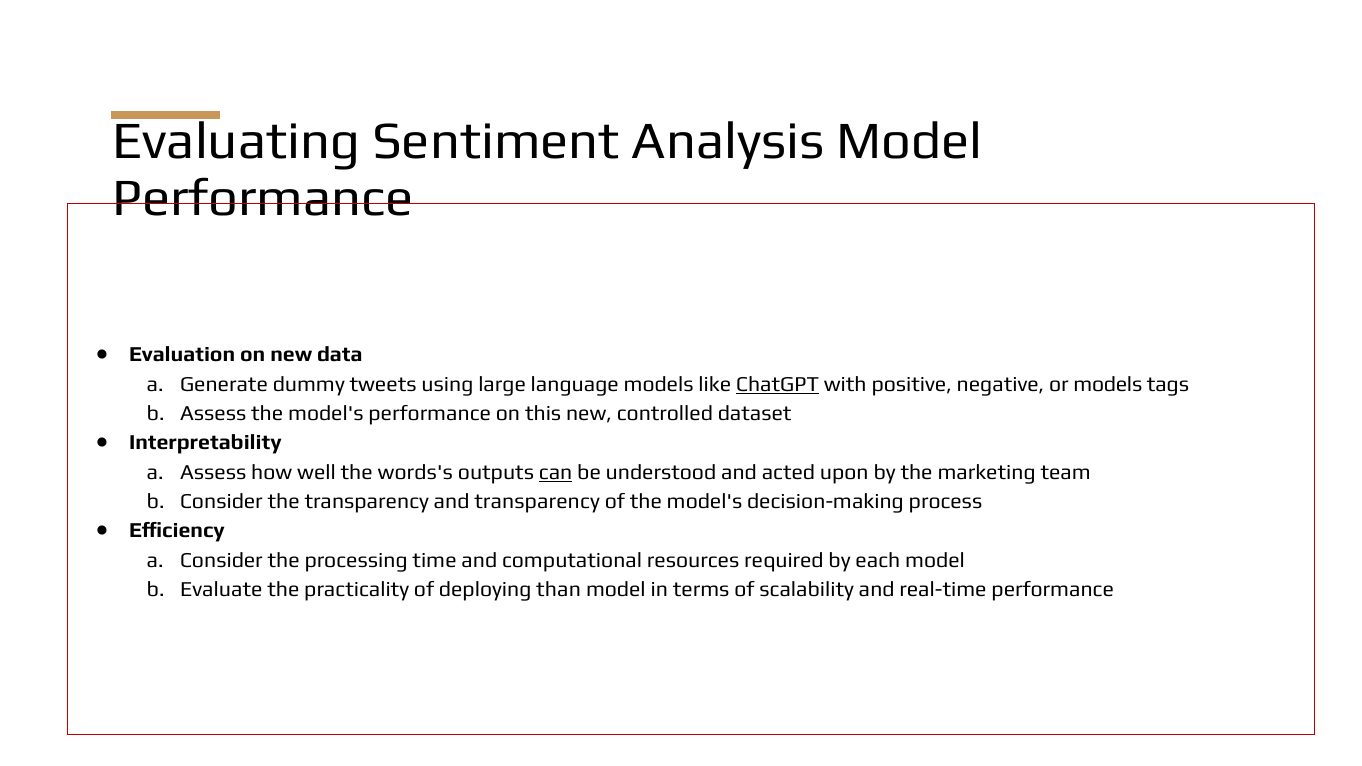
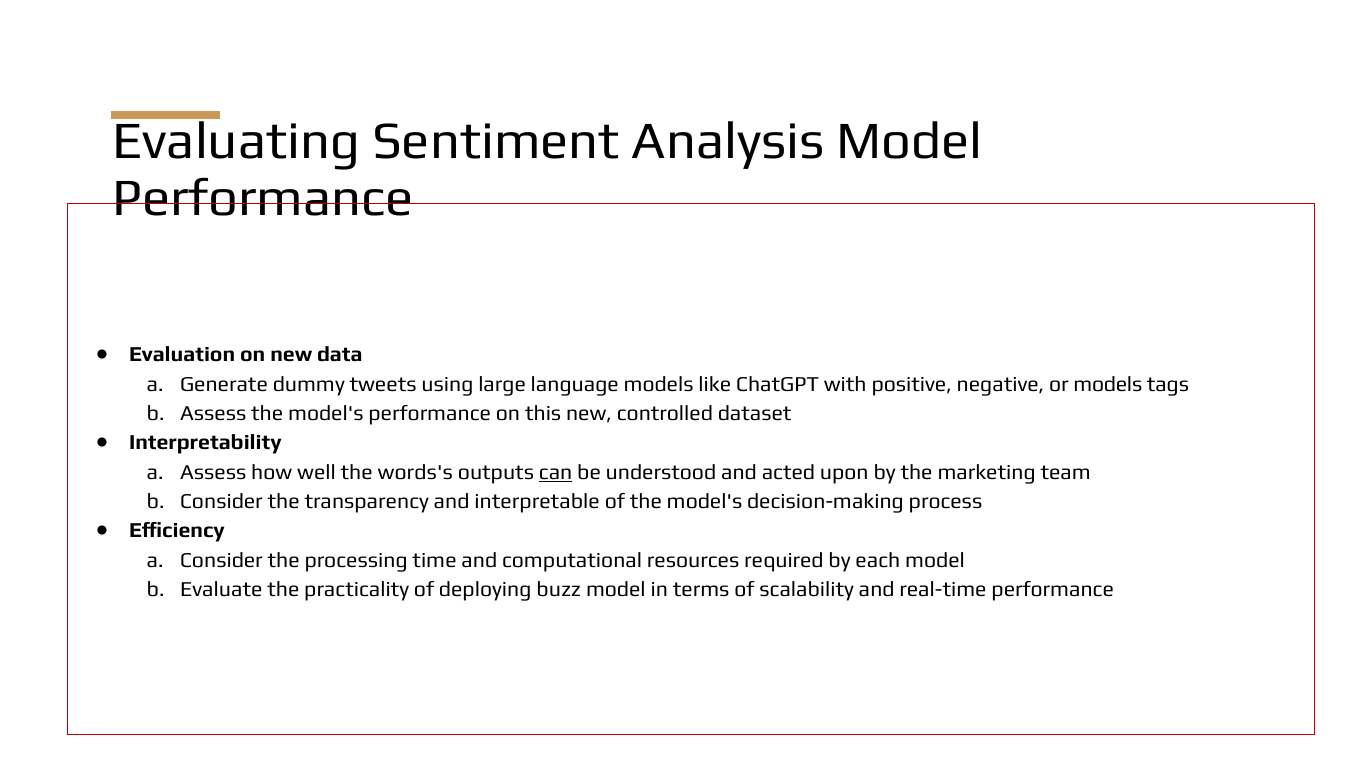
ChatGPT underline: present -> none
and transparency: transparency -> interpretable
than: than -> buzz
